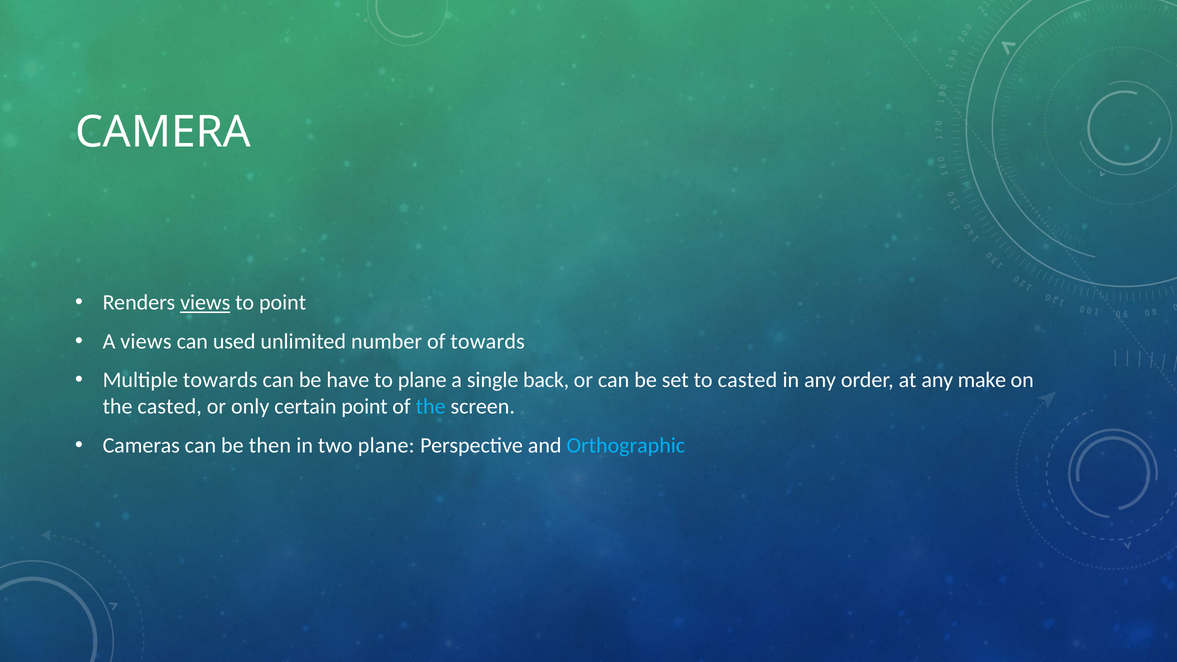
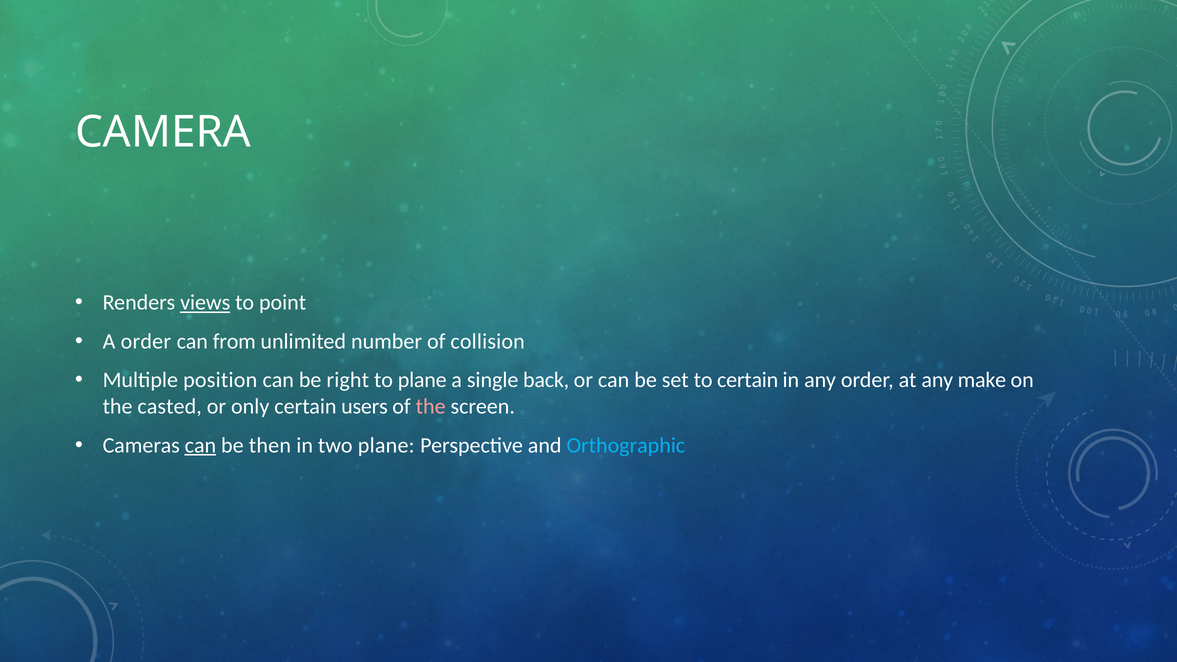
A views: views -> order
used: used -> from
of towards: towards -> collision
Multiple towards: towards -> position
have: have -> right
to casted: casted -> certain
certain point: point -> users
the at (431, 407) colour: light blue -> pink
can at (200, 445) underline: none -> present
